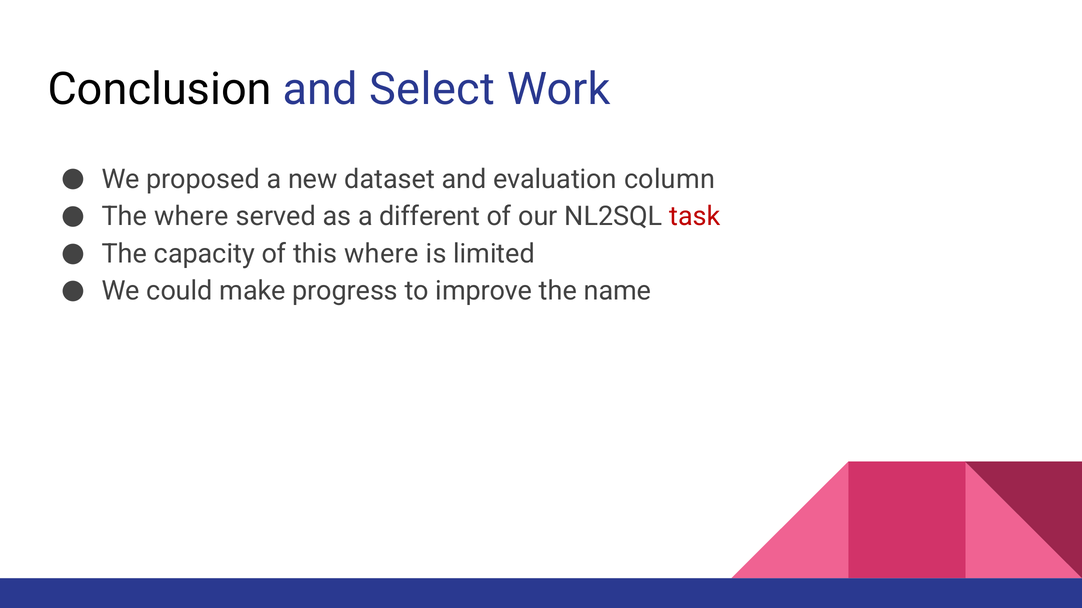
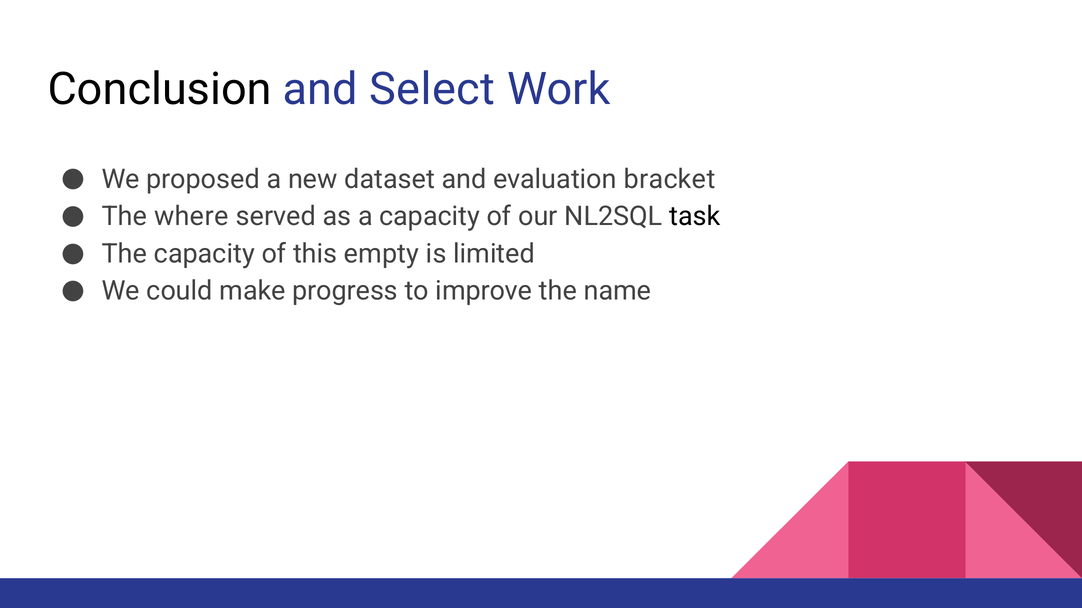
column: column -> bracket
a different: different -> capacity
task colour: red -> black
this where: where -> empty
